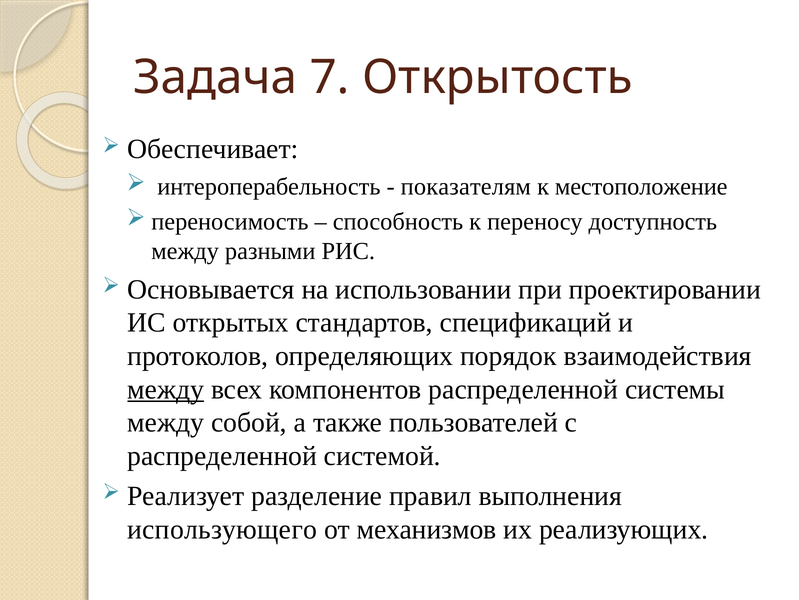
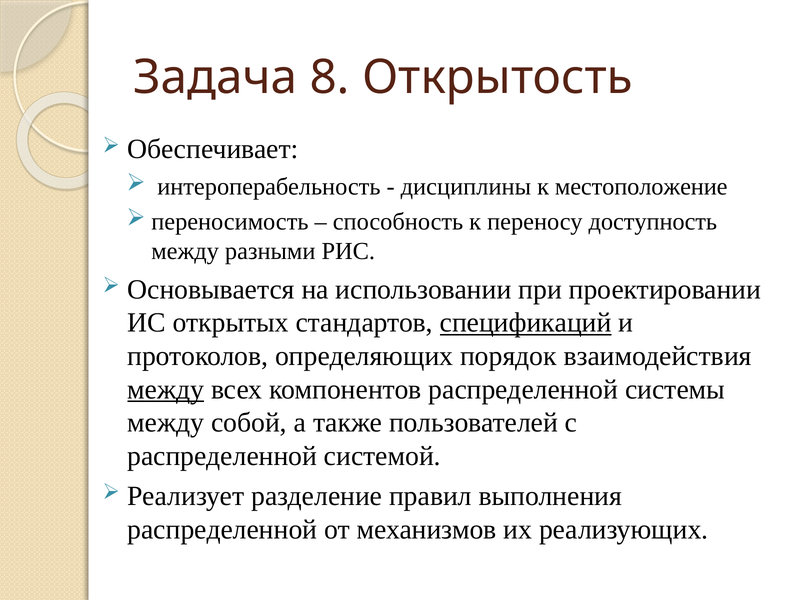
7: 7 -> 8
показателям: показателям -> дисциплины
спецификаций underline: none -> present
использующего at (222, 529): использующего -> распределенной
